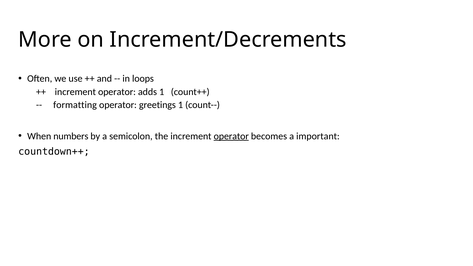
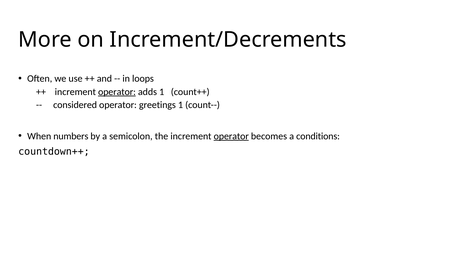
operator at (117, 92) underline: none -> present
formatting: formatting -> considered
important: important -> conditions
